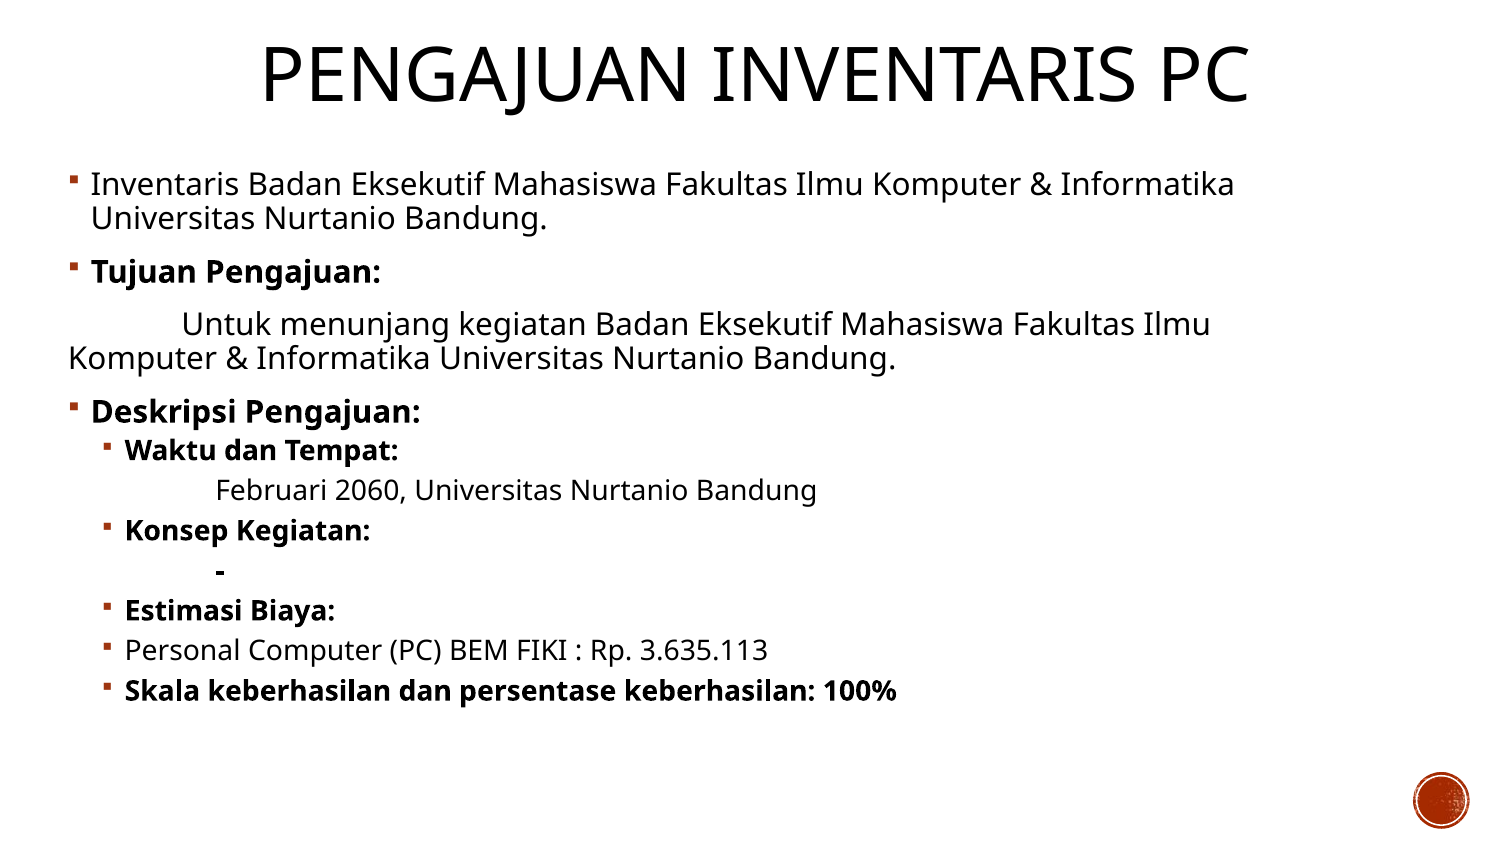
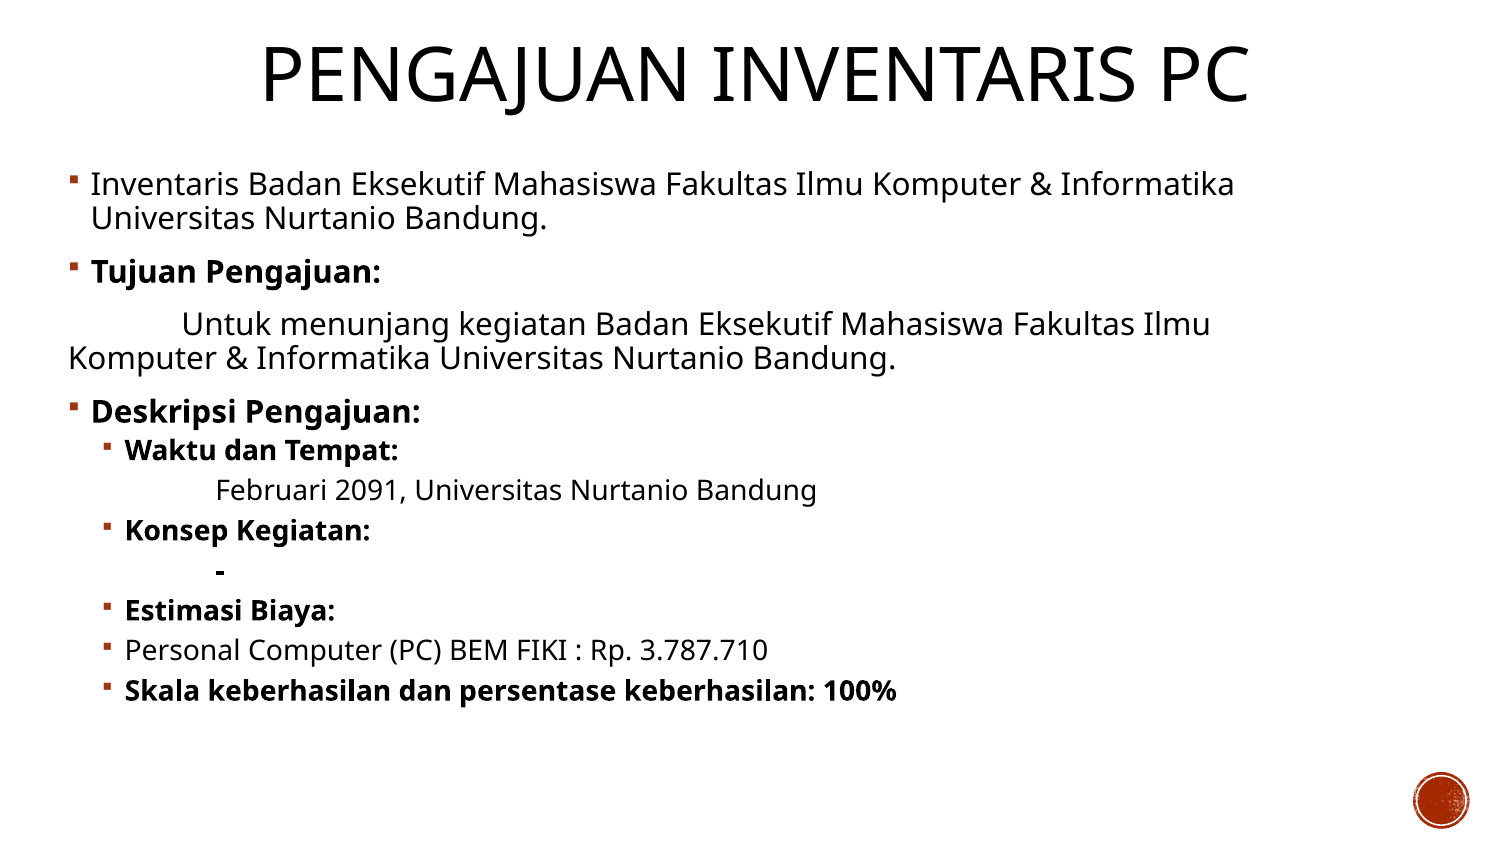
2060: 2060 -> 2091
3.635.113: 3.635.113 -> 3.787.710
